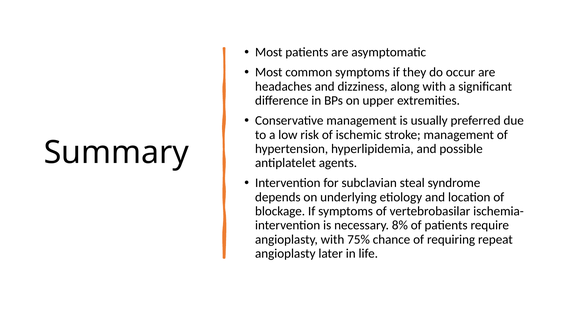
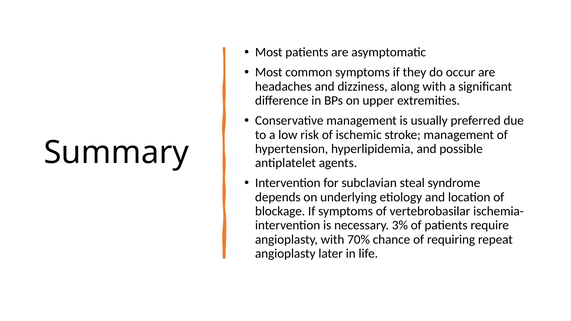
8%: 8% -> 3%
75%: 75% -> 70%
